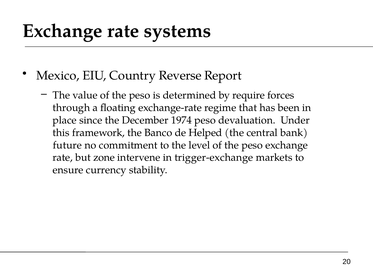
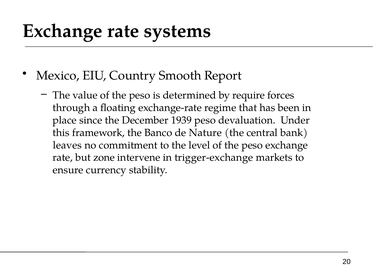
Reverse: Reverse -> Smooth
1974: 1974 -> 1939
Helped: Helped -> Nature
future: future -> leaves
